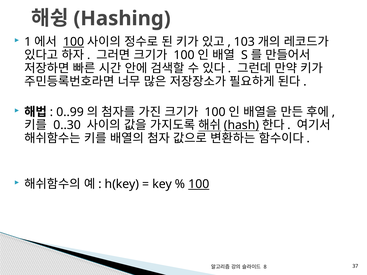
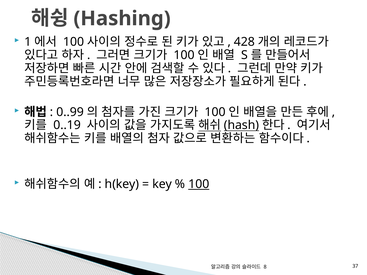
100 at (74, 42) underline: present -> none
103: 103 -> 428
0..30: 0..30 -> 0..19
